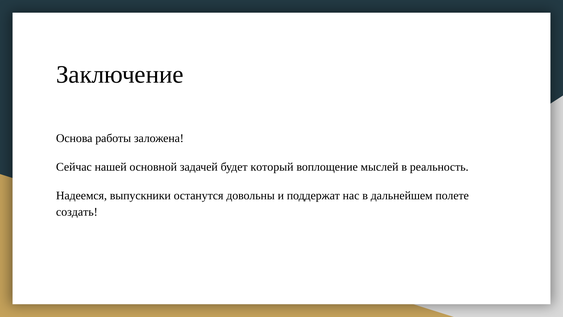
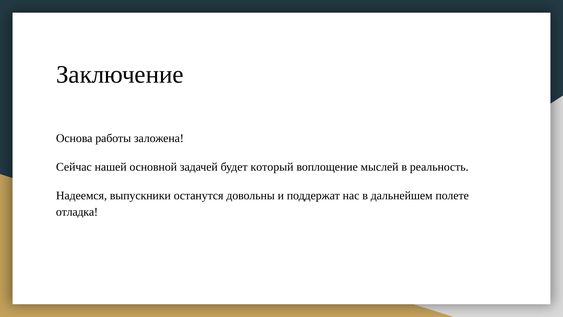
создать: создать -> отладка
